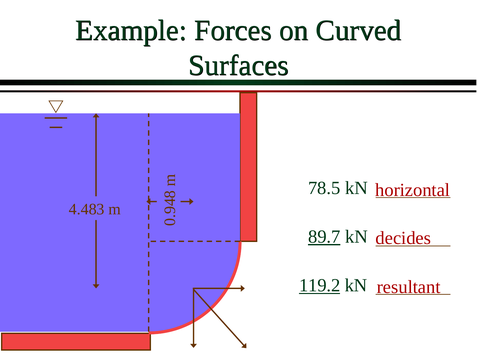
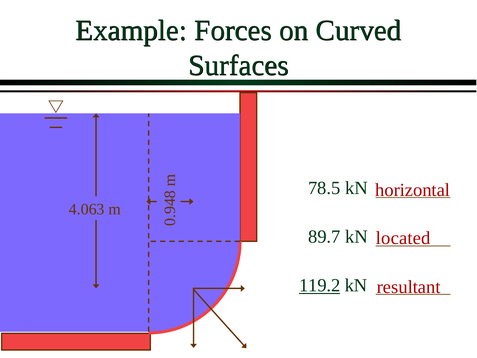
4.483: 4.483 -> 4.063
89.7 underline: present -> none
decides: decides -> located
